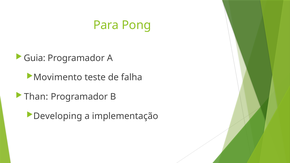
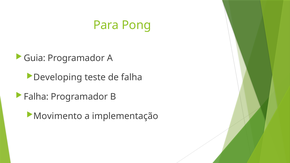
Movimento: Movimento -> Developing
Than at (36, 97): Than -> Falha
Developing: Developing -> Movimento
